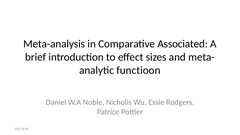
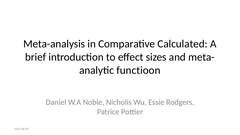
Associated: Associated -> Calculated
